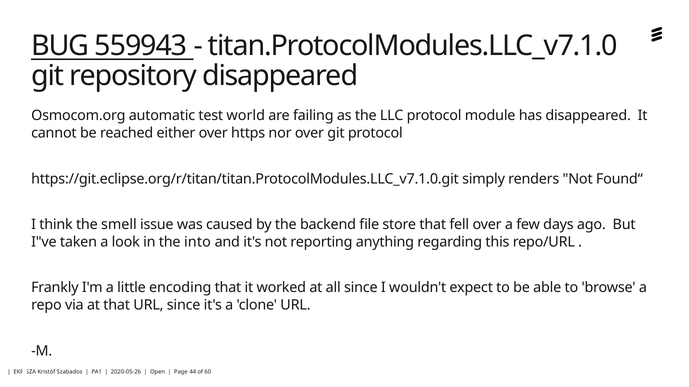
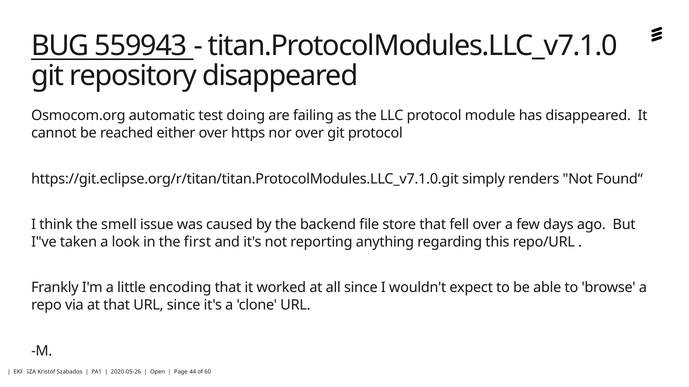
world: world -> doing
into: into -> first
